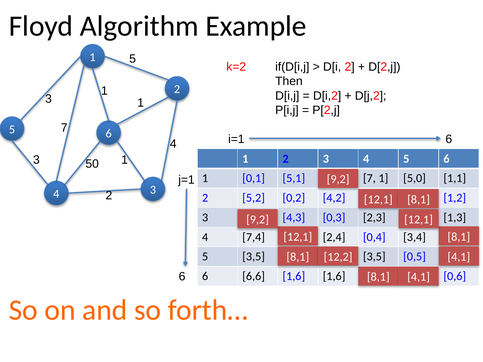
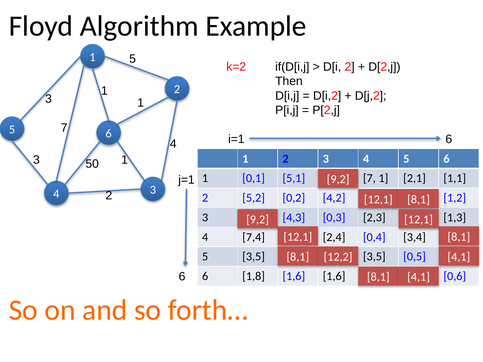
5,0: 5,0 -> 2,1
6,6: 6,6 -> 1,8
